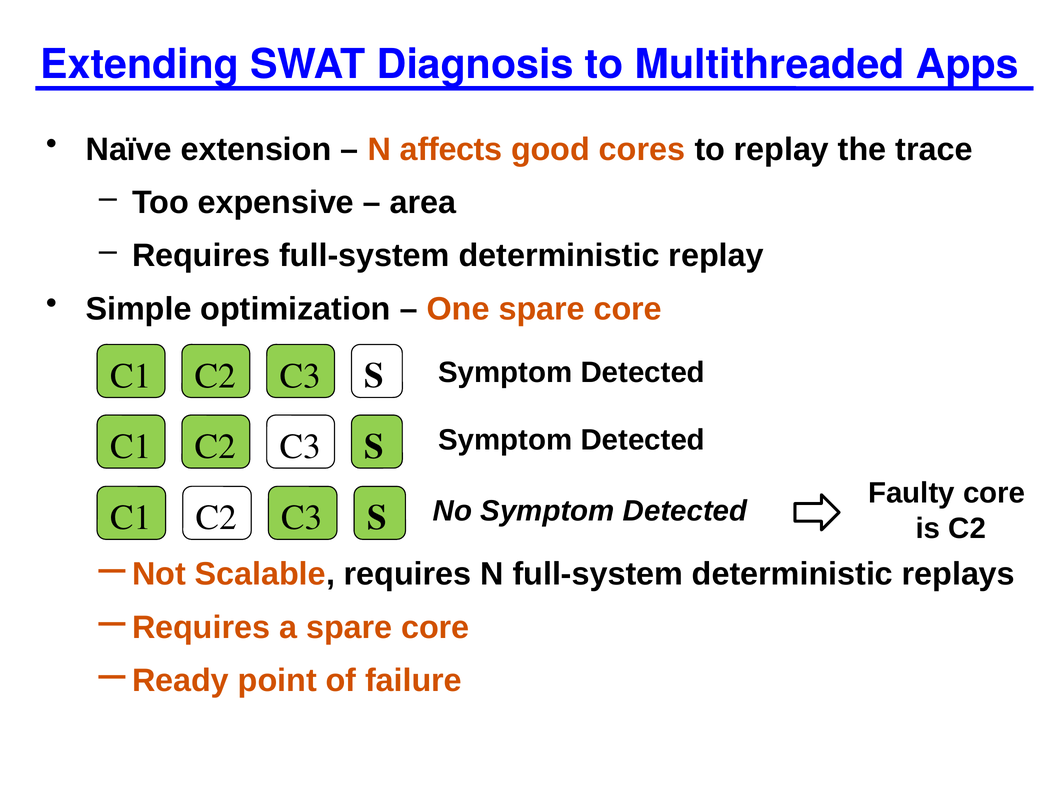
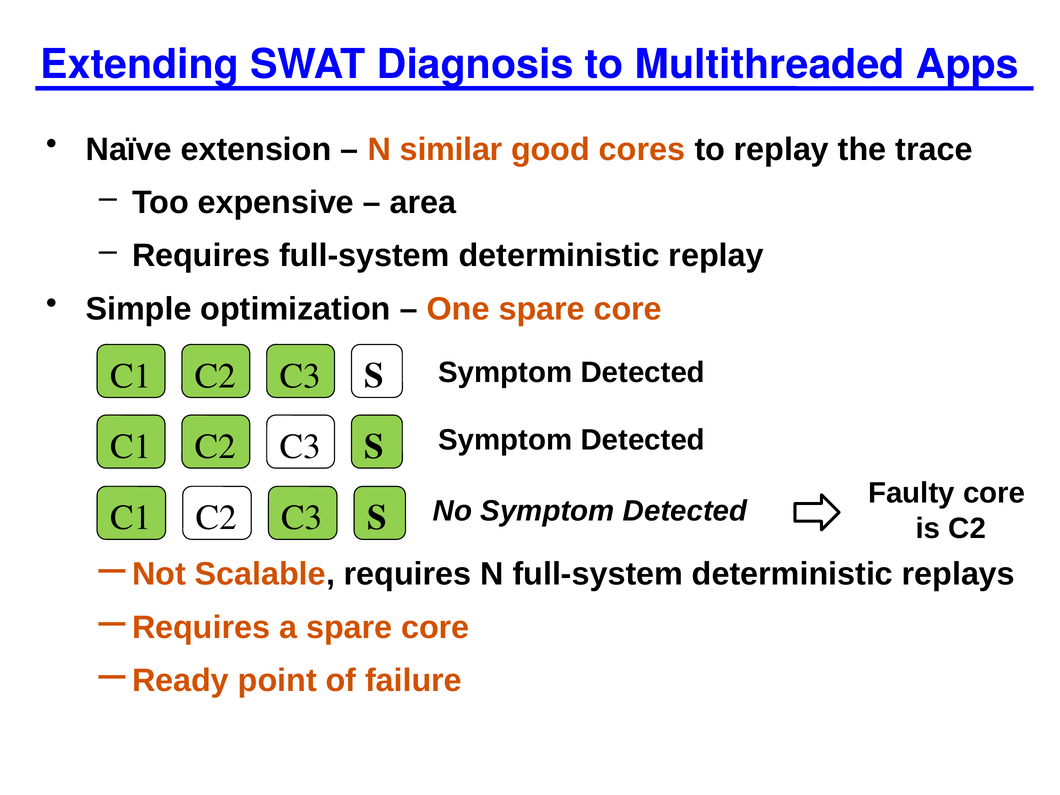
affects: affects -> similar
